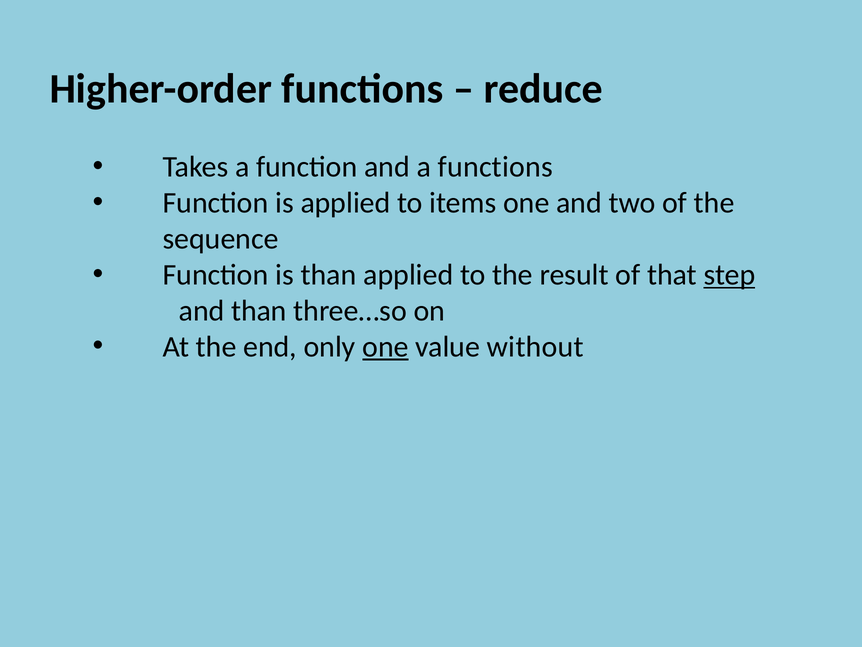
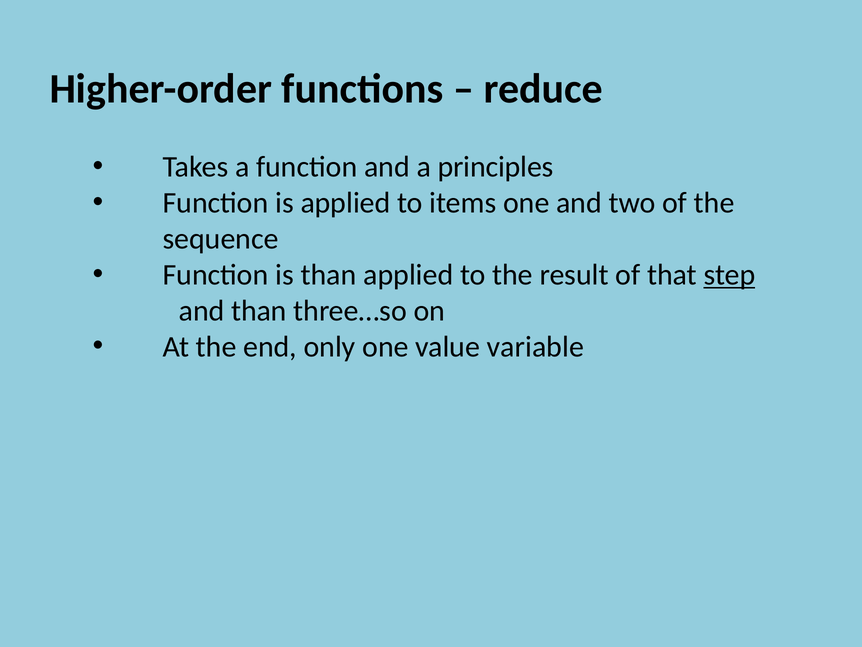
a functions: functions -> principles
one at (385, 346) underline: present -> none
without: without -> variable
